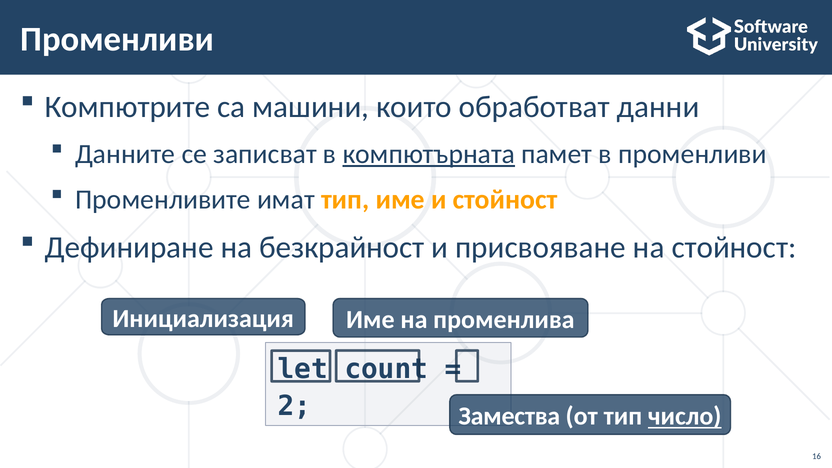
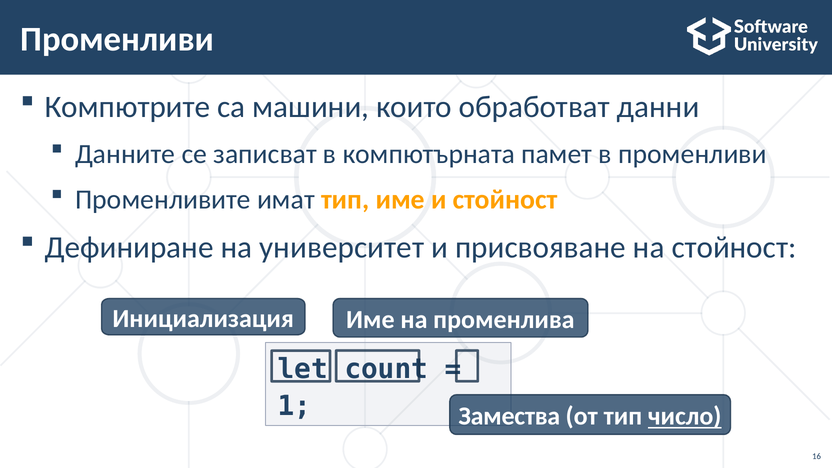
компютърната underline: present -> none
безкрайност: безкрайност -> университет
2: 2 -> 1
